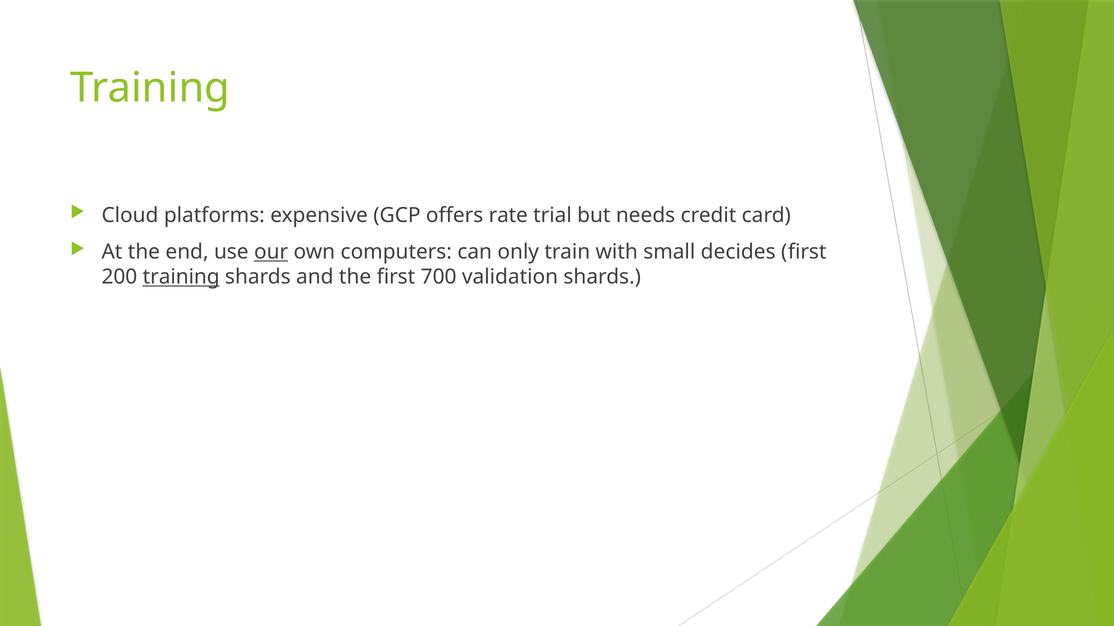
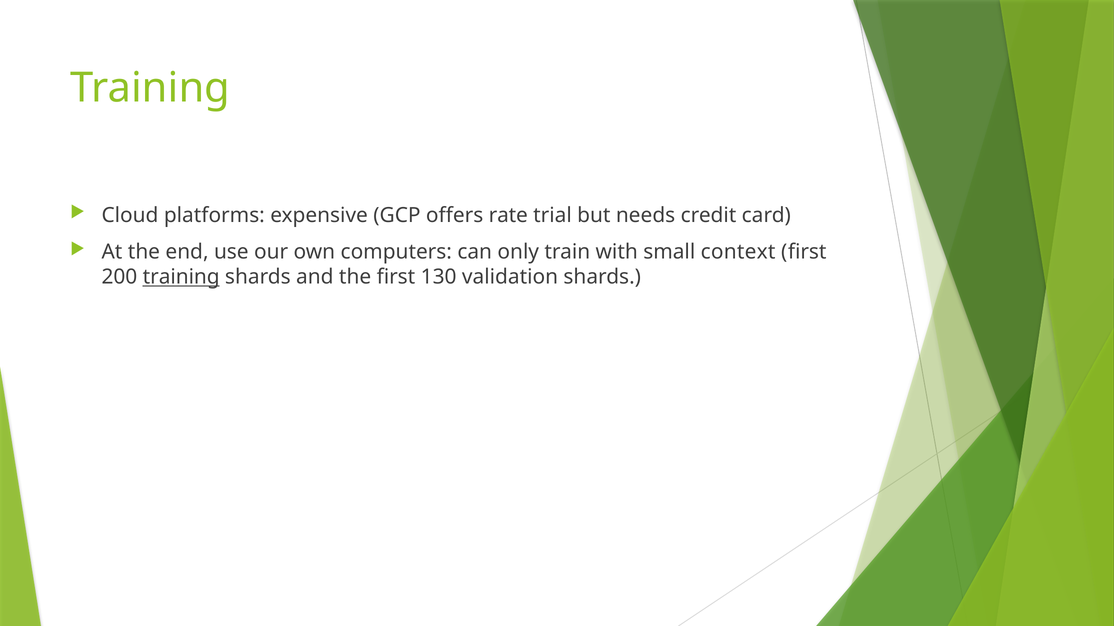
our underline: present -> none
decides: decides -> context
700: 700 -> 130
